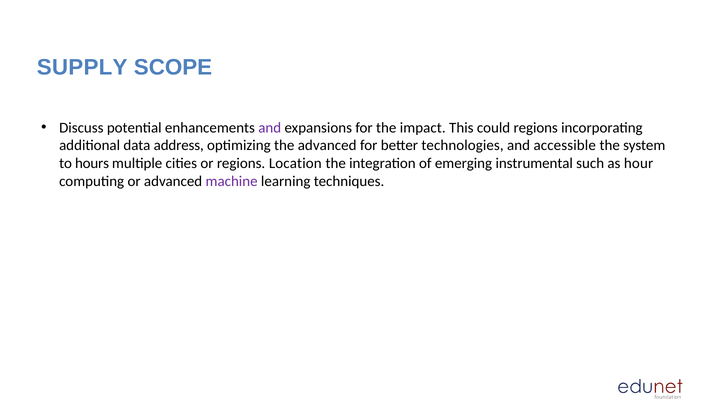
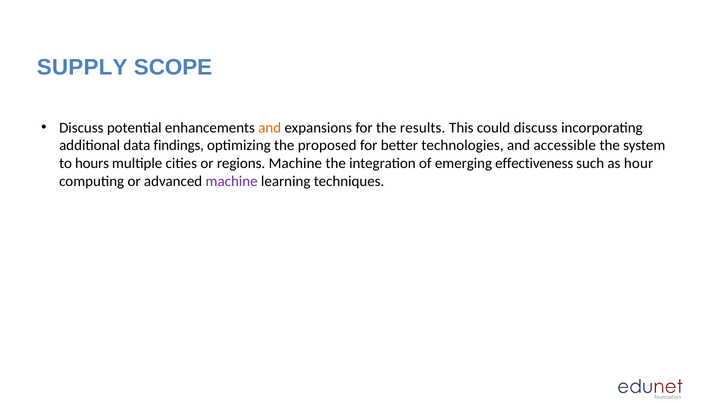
and at (270, 128) colour: purple -> orange
impact: impact -> results
could regions: regions -> discuss
address: address -> findings
the advanced: advanced -> proposed
regions Location: Location -> Machine
instrumental: instrumental -> effectiveness
